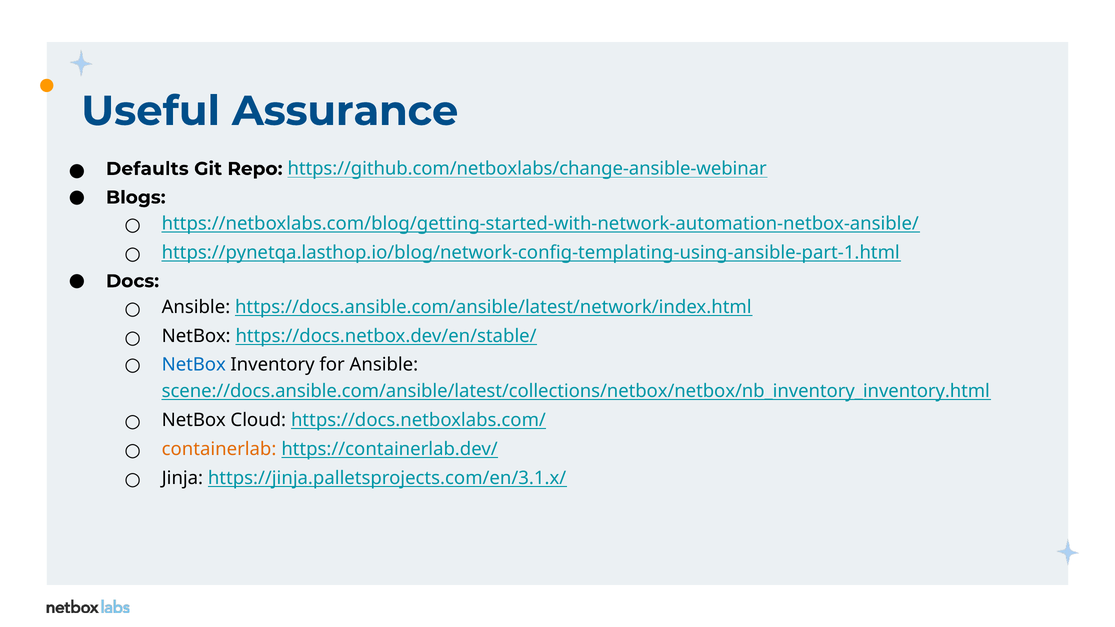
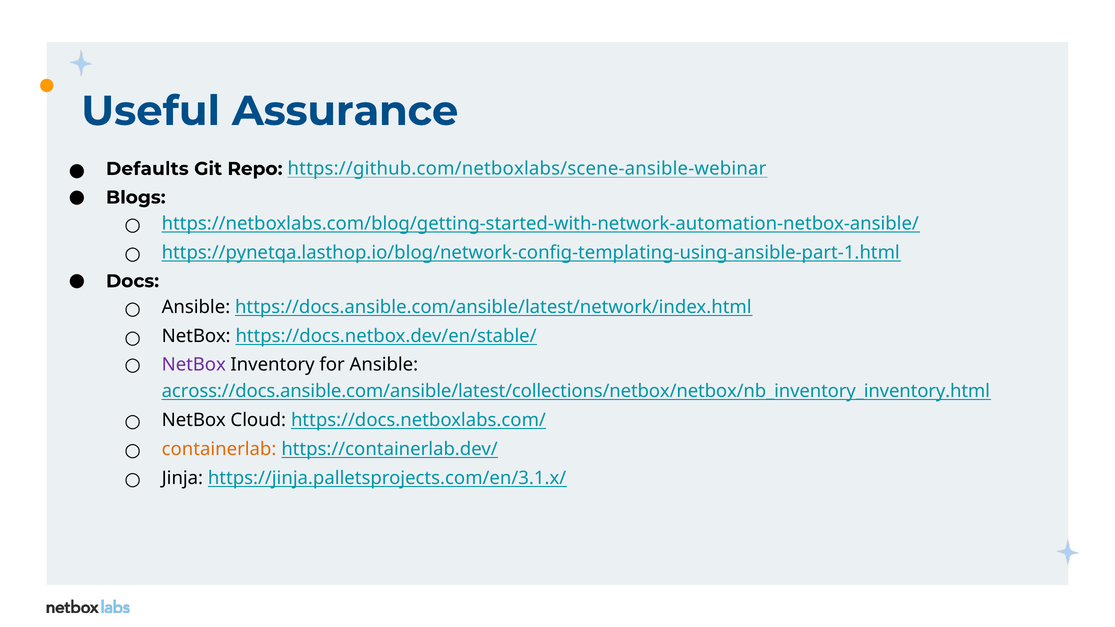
https://github.com/netboxlabs/change-ansible-webinar: https://github.com/netboxlabs/change-ansible-webinar -> https://github.com/netboxlabs/scene-ansible-webinar
NetBox at (194, 365) colour: blue -> purple
scene://docs.ansible.com/ansible/latest/collections/netbox/netbox/nb_inventory_inventory.html: scene://docs.ansible.com/ansible/latest/collections/netbox/netbox/nb_inventory_inventory.html -> across://docs.ansible.com/ansible/latest/collections/netbox/netbox/nb_inventory_inventory.html
